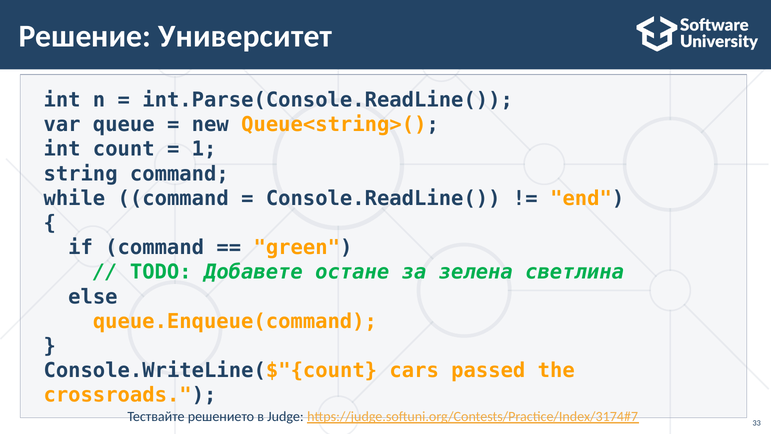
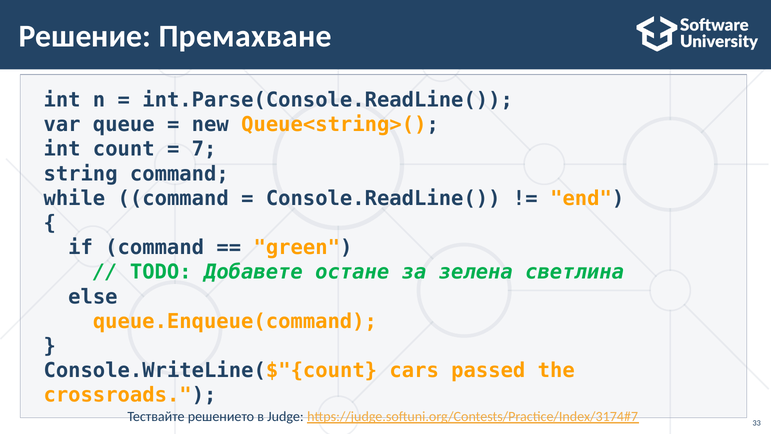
Университет: Университет -> Премахване
1: 1 -> 7
